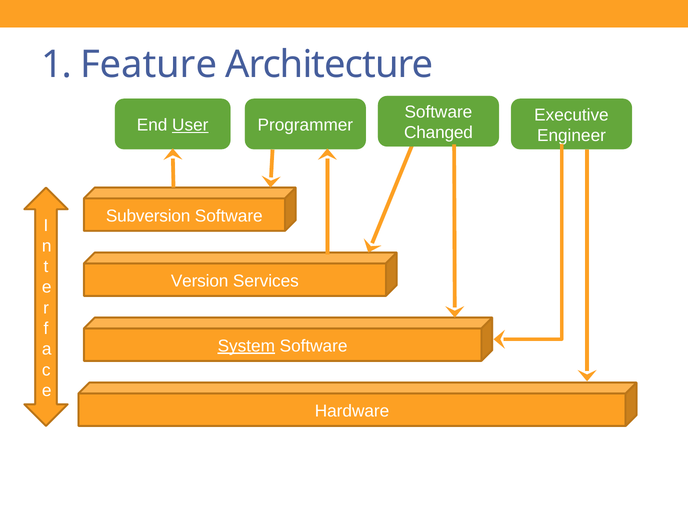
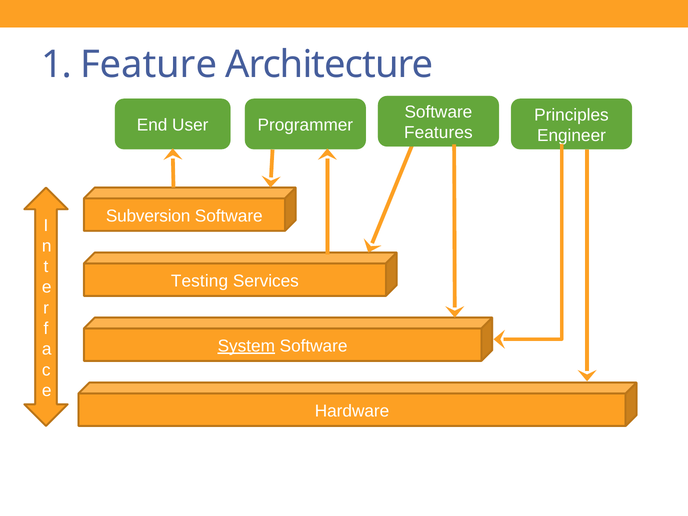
Executive: Executive -> Principles
User underline: present -> none
Changed: Changed -> Features
Version: Version -> Testing
